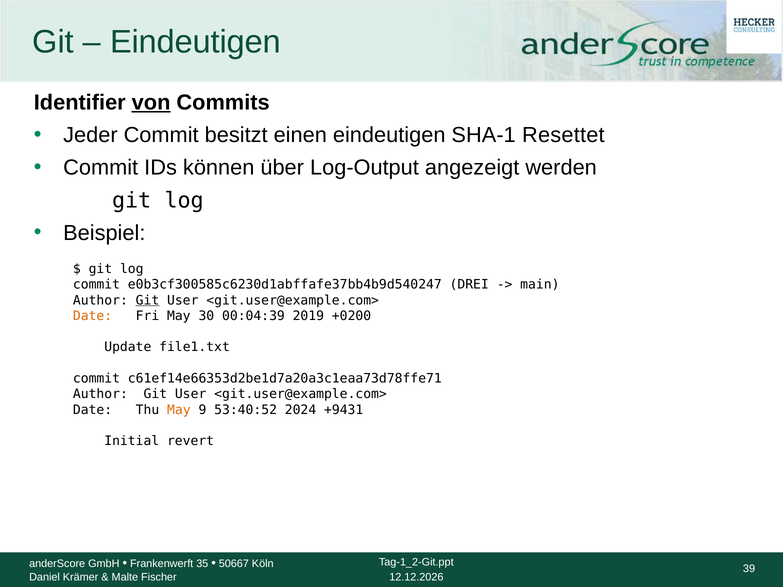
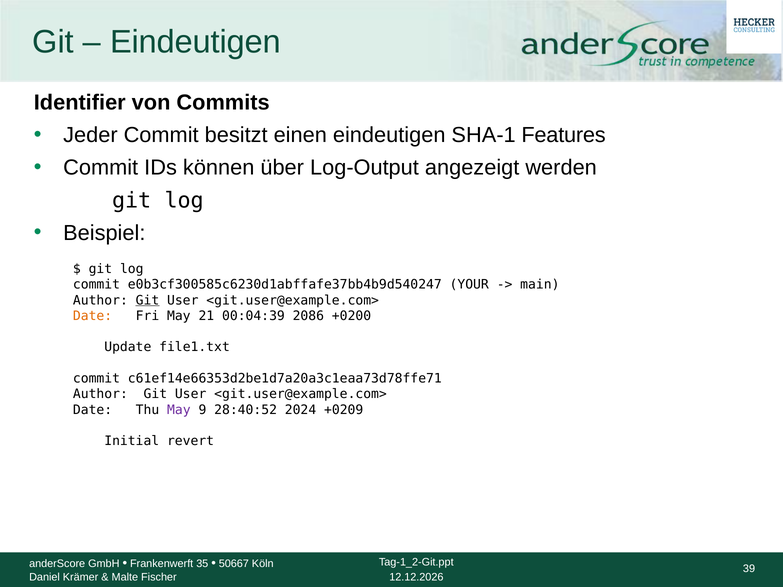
von underline: present -> none
Resettet: Resettet -> Features
DREI: DREI -> YOUR
30: 30 -> 21
2019: 2019 -> 2086
May at (179, 410) colour: orange -> purple
53:40:52: 53:40:52 -> 28:40:52
+9431: +9431 -> +0209
